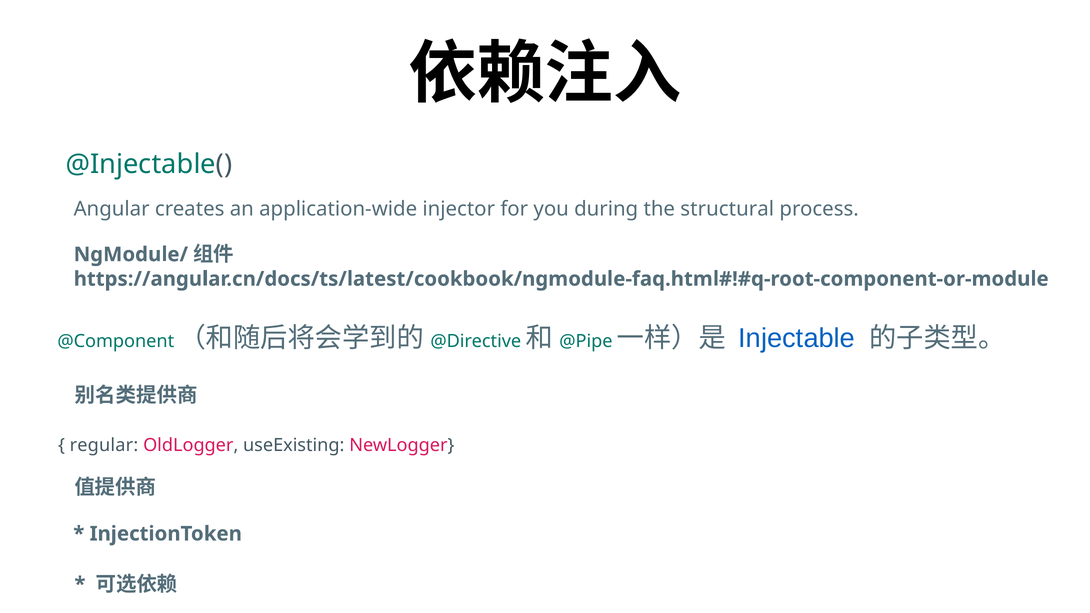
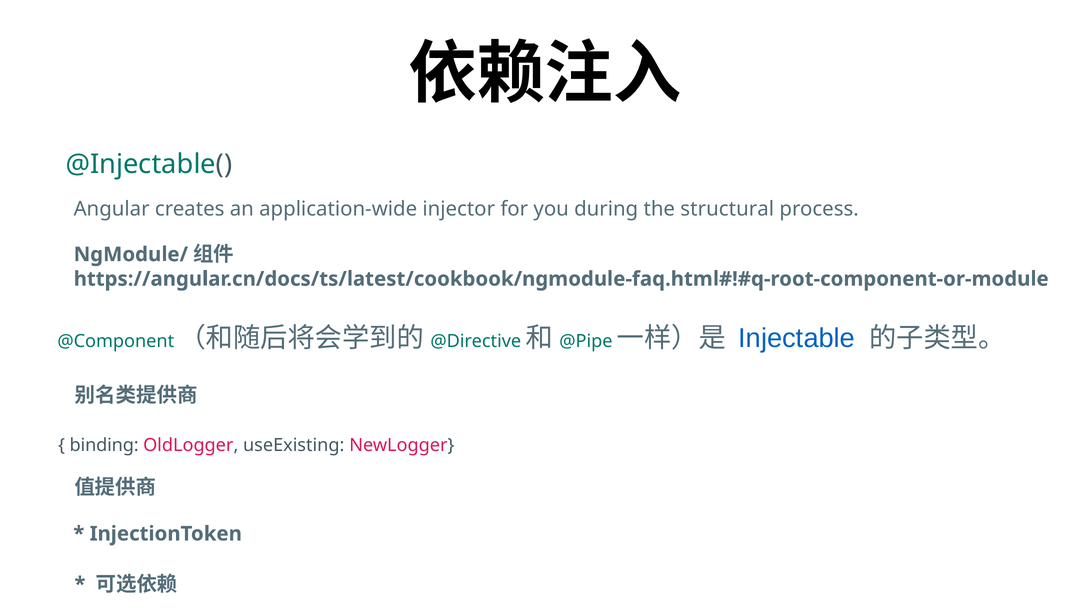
regular: regular -> binding
